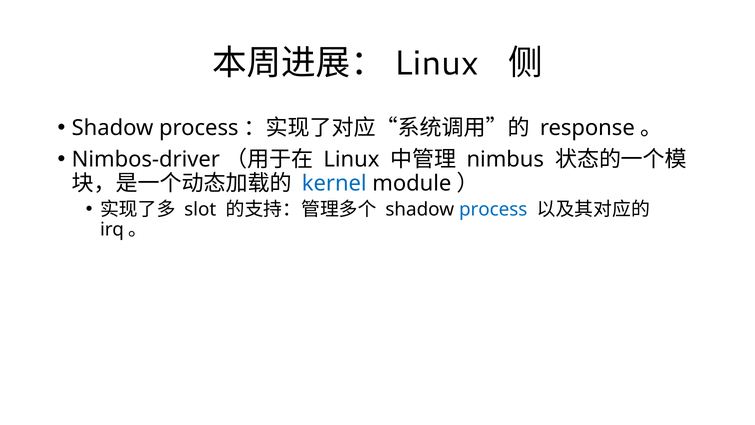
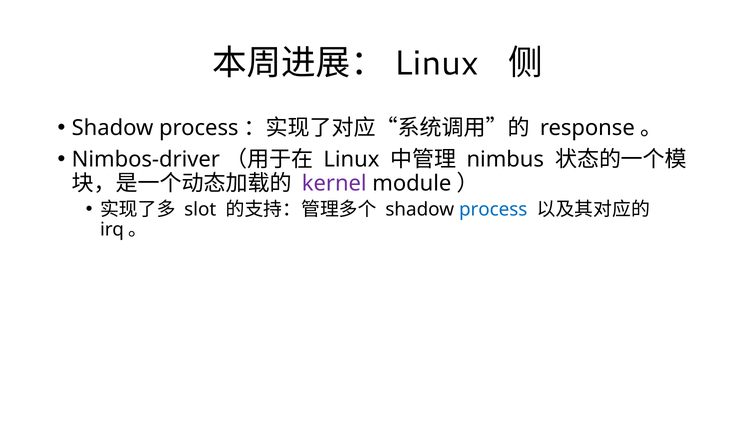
kernel colour: blue -> purple
